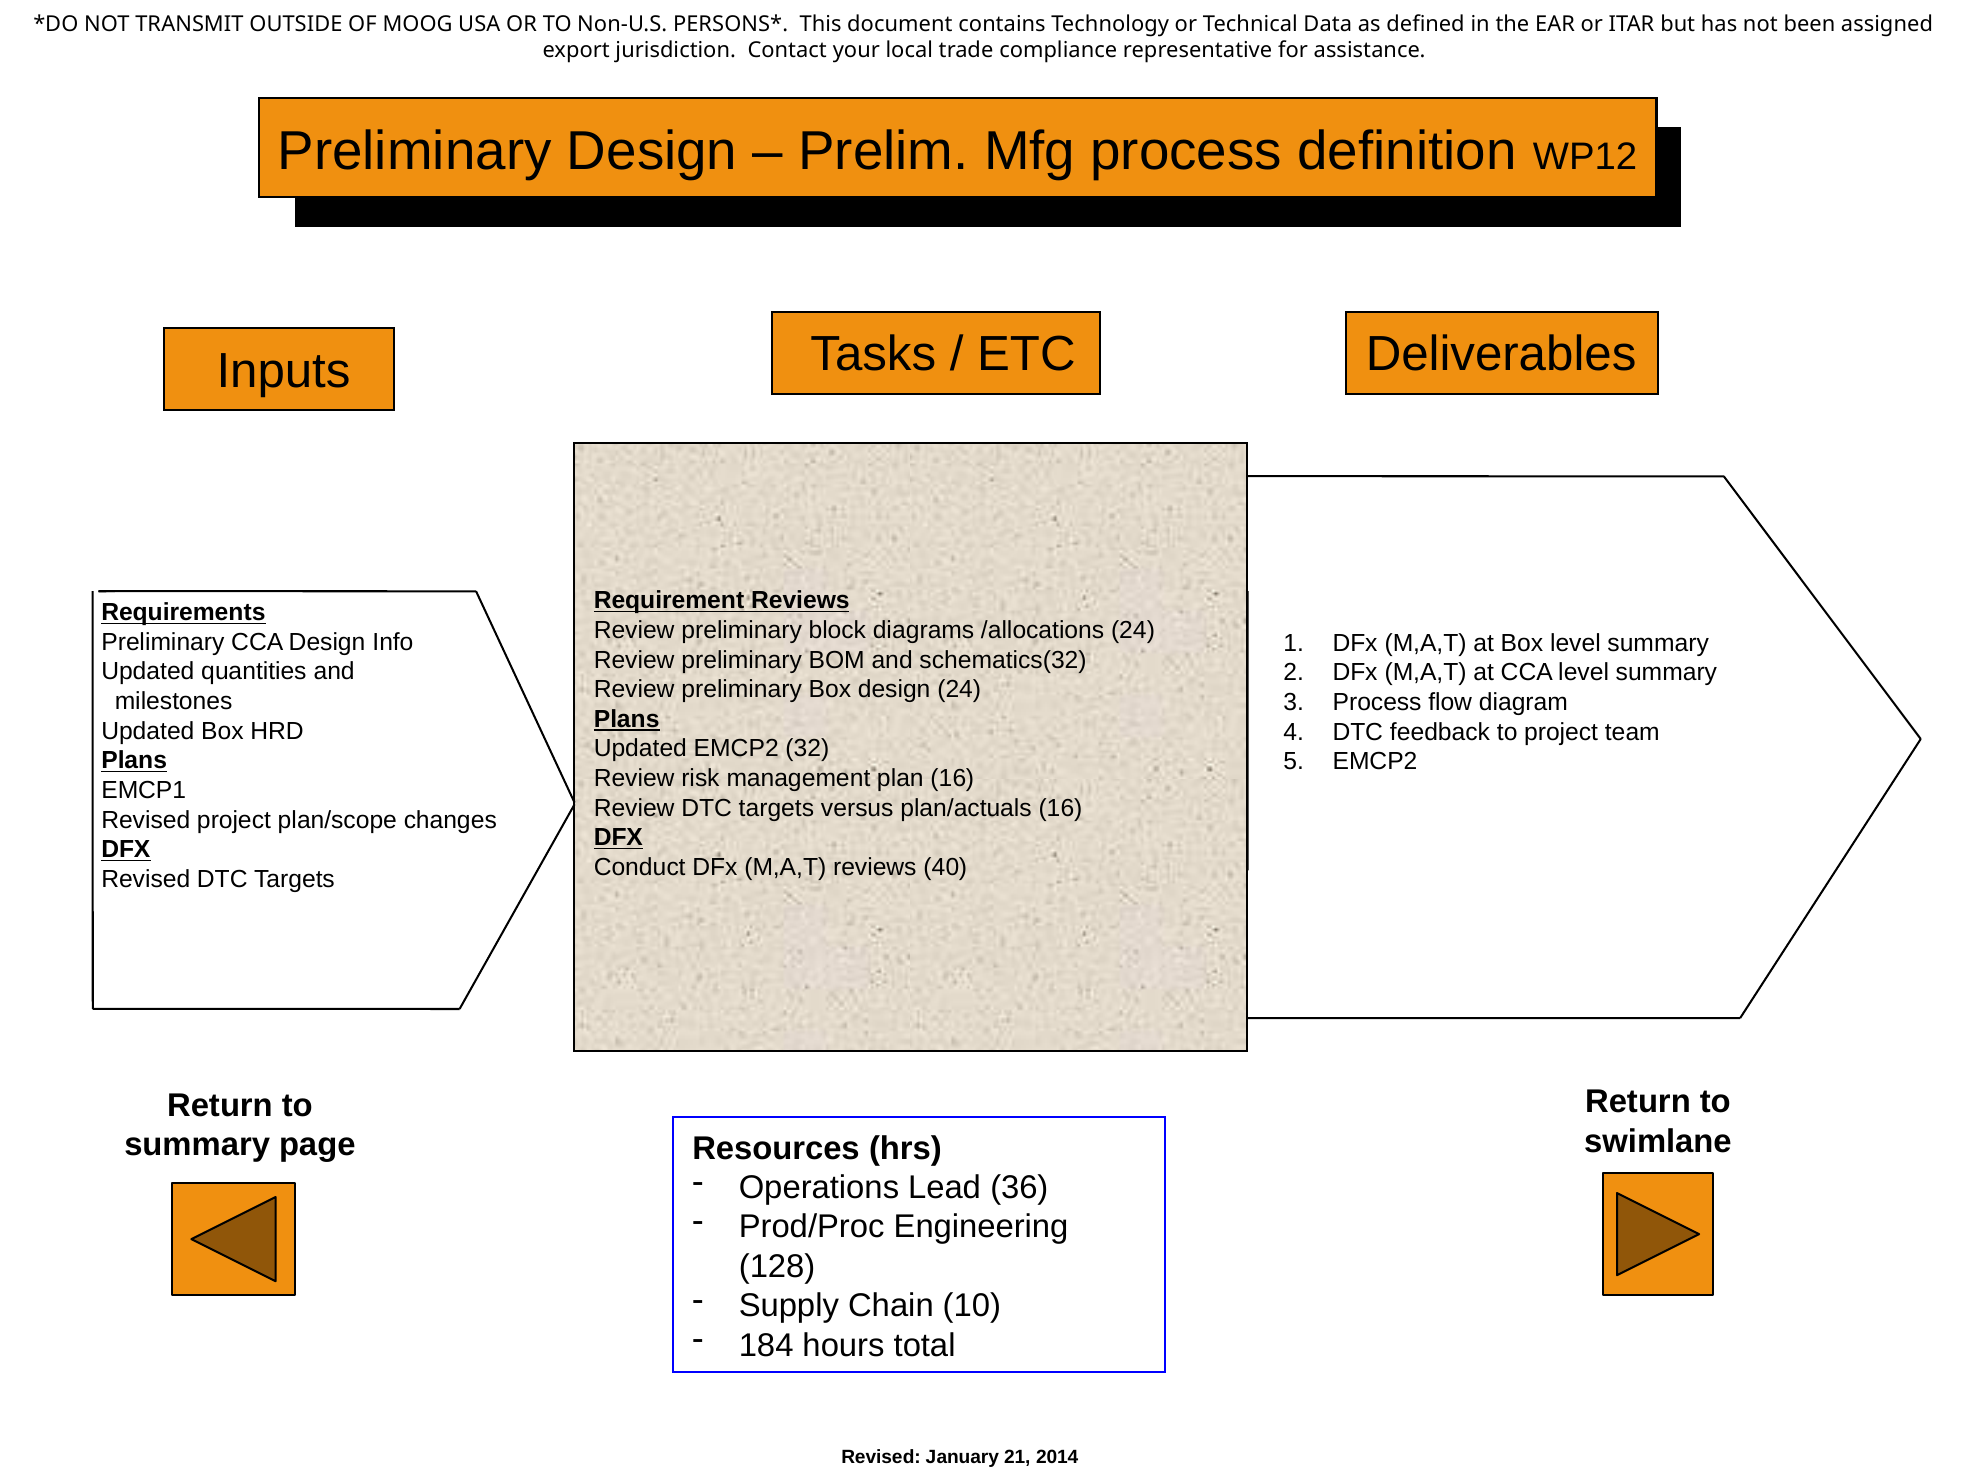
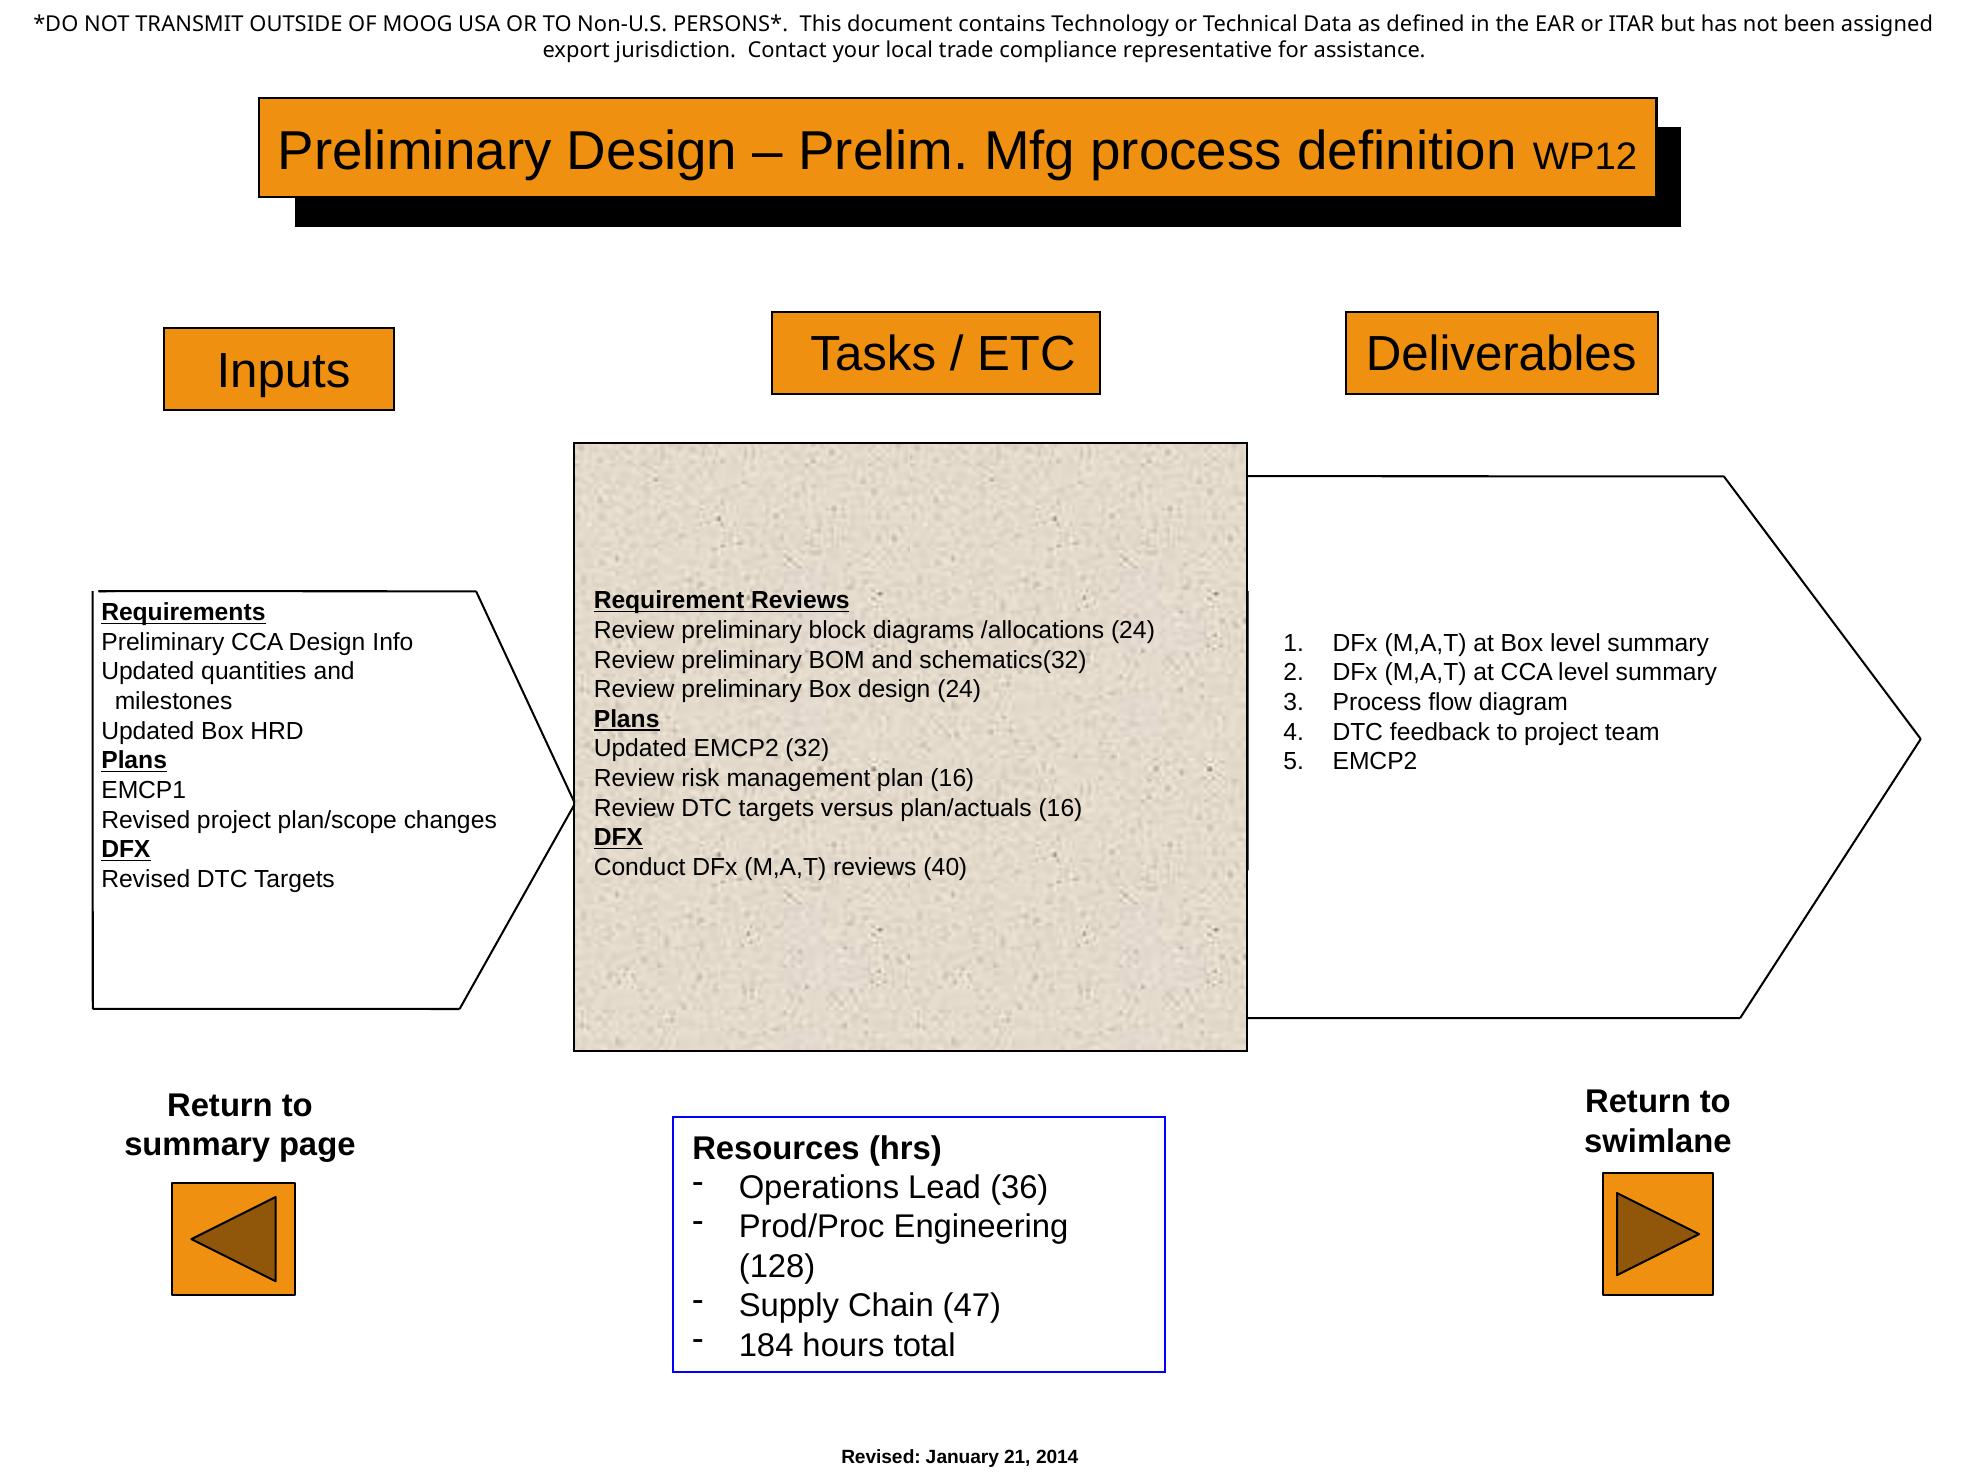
10: 10 -> 47
